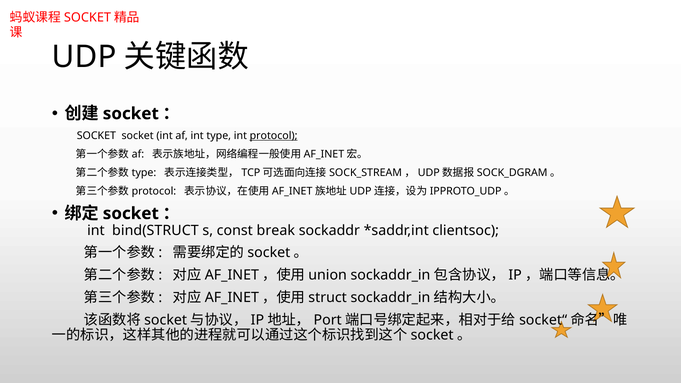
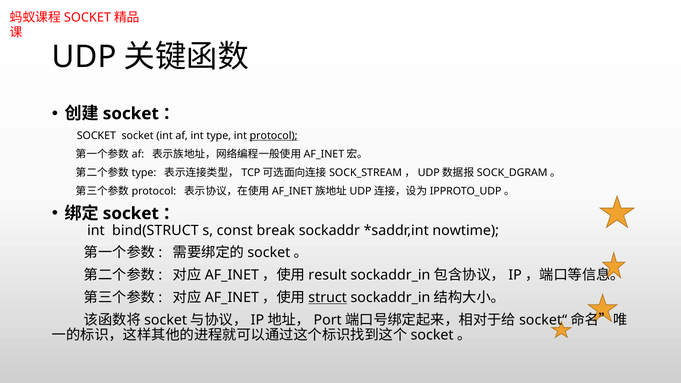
clientsoc: clientsoc -> nowtime
union: union -> result
struct underline: none -> present
